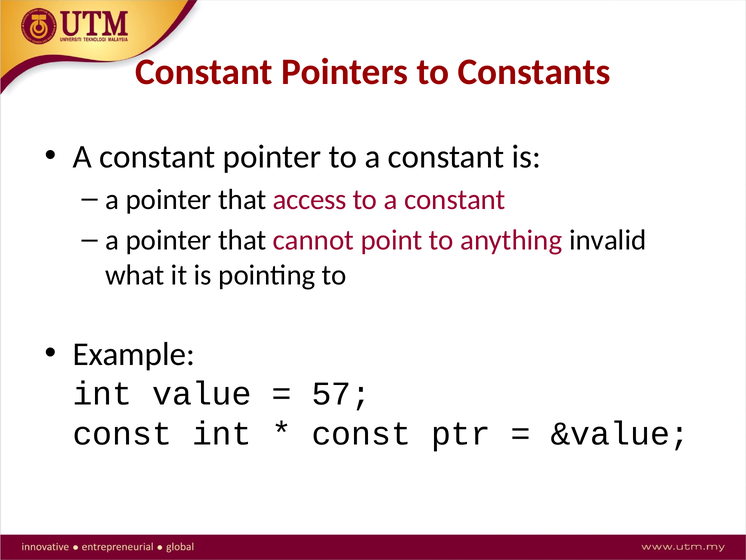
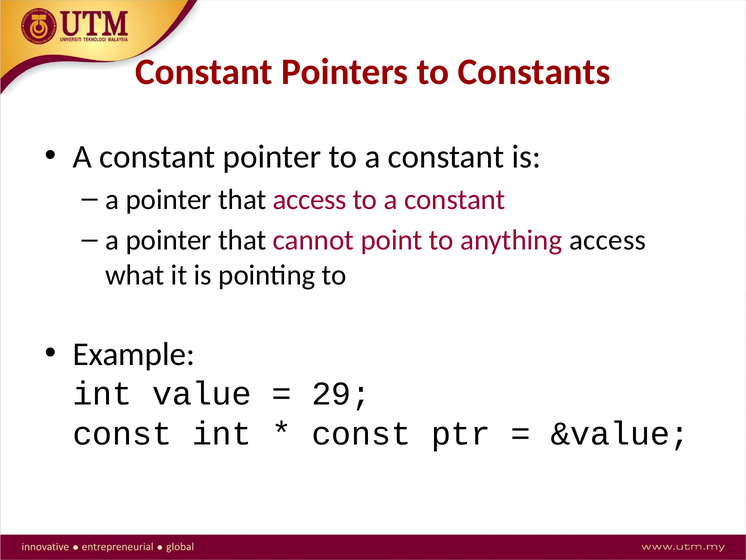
anything invalid: invalid -> access
57: 57 -> 29
